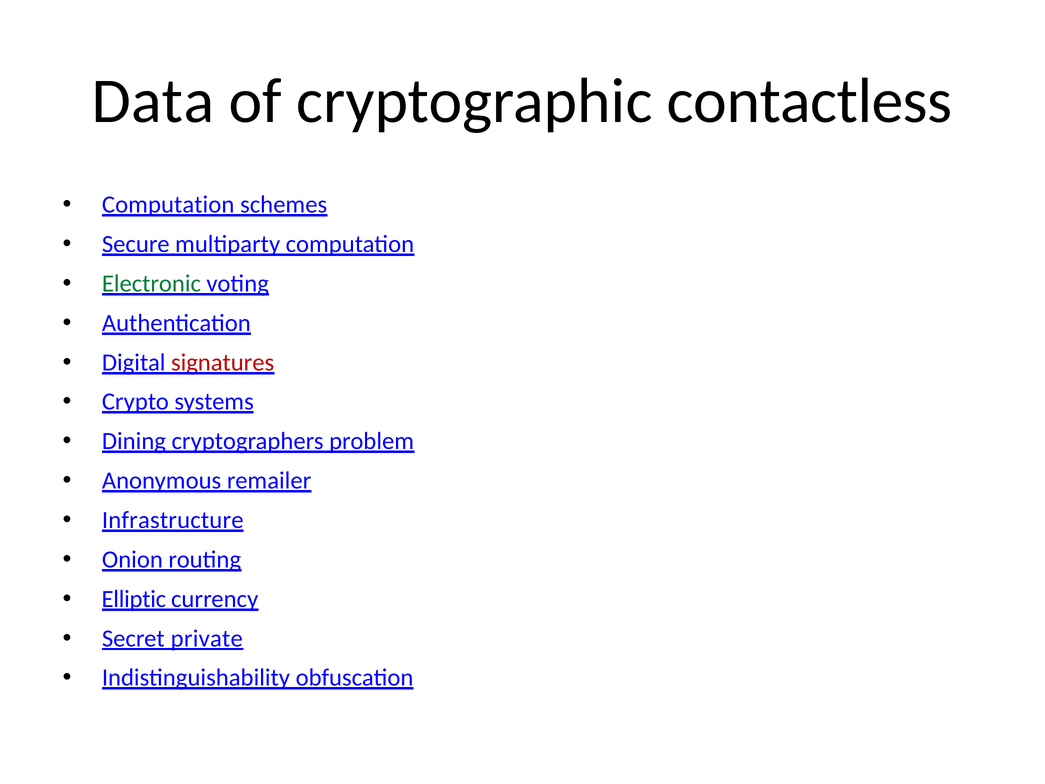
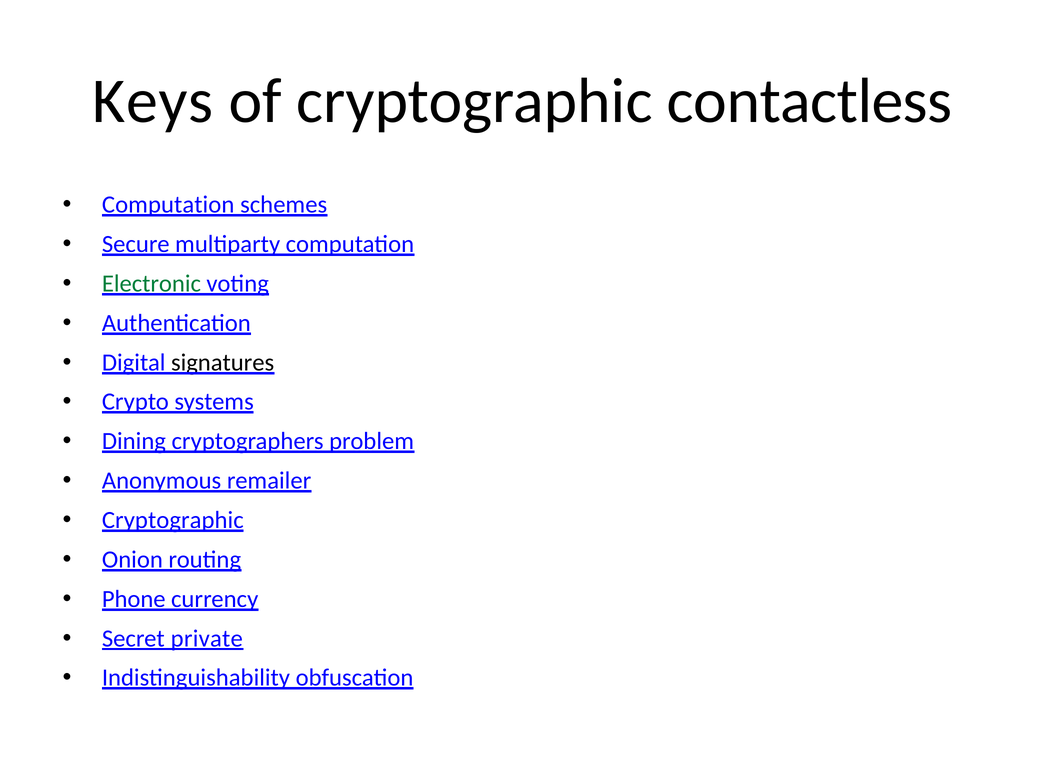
Data: Data -> Keys
signatures colour: red -> black
Infrastructure at (173, 520): Infrastructure -> Cryptographic
Elliptic: Elliptic -> Phone
